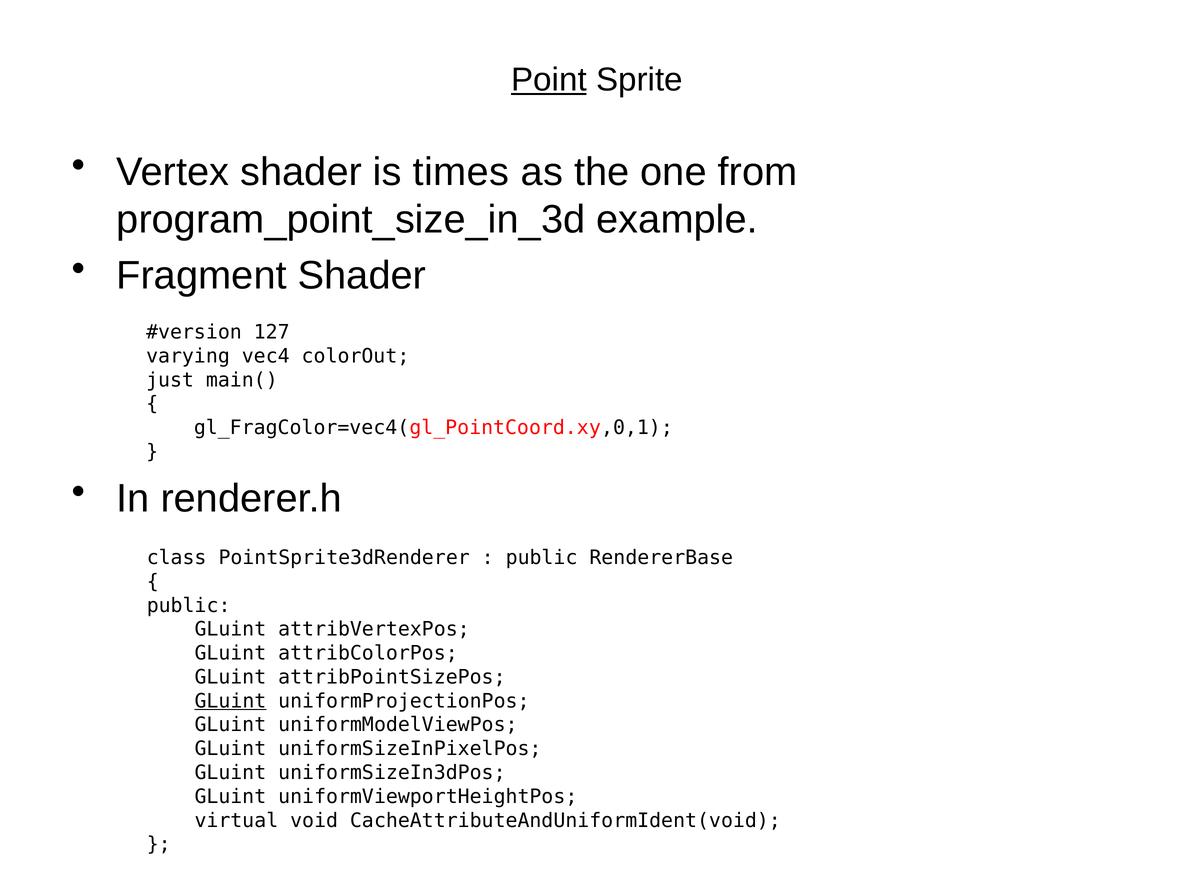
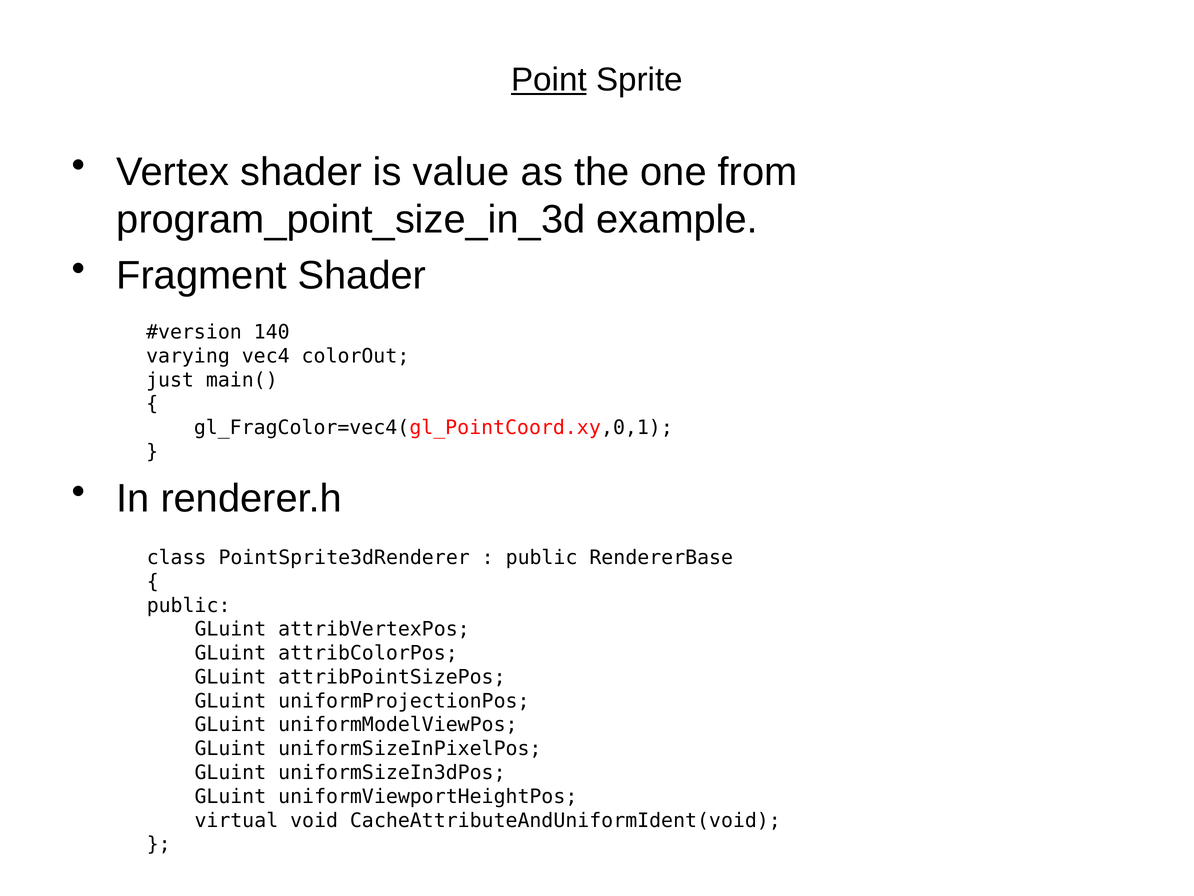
times: times -> value
127: 127 -> 140
GLuint at (230, 701) underline: present -> none
